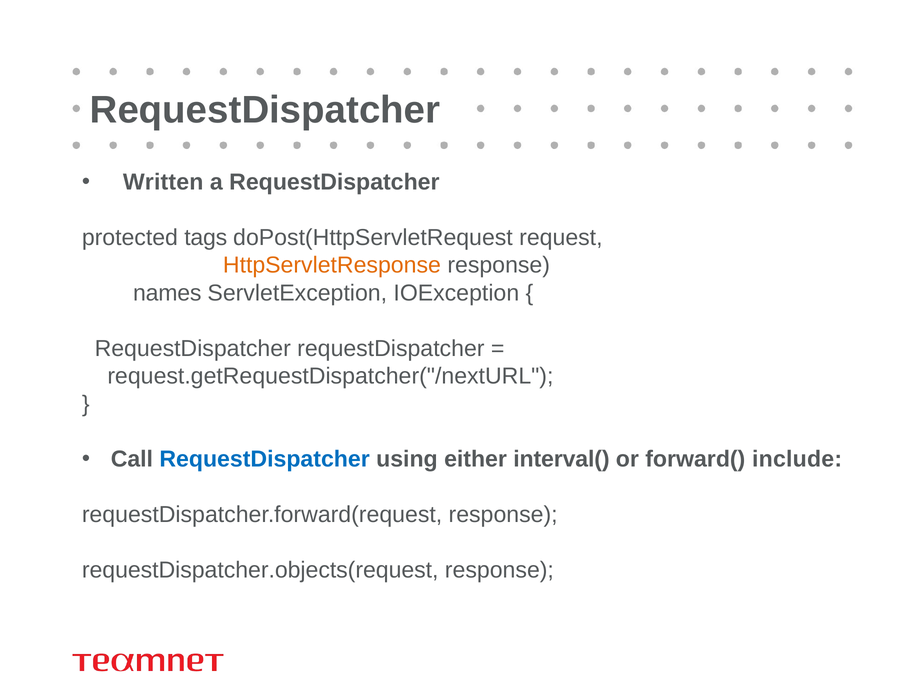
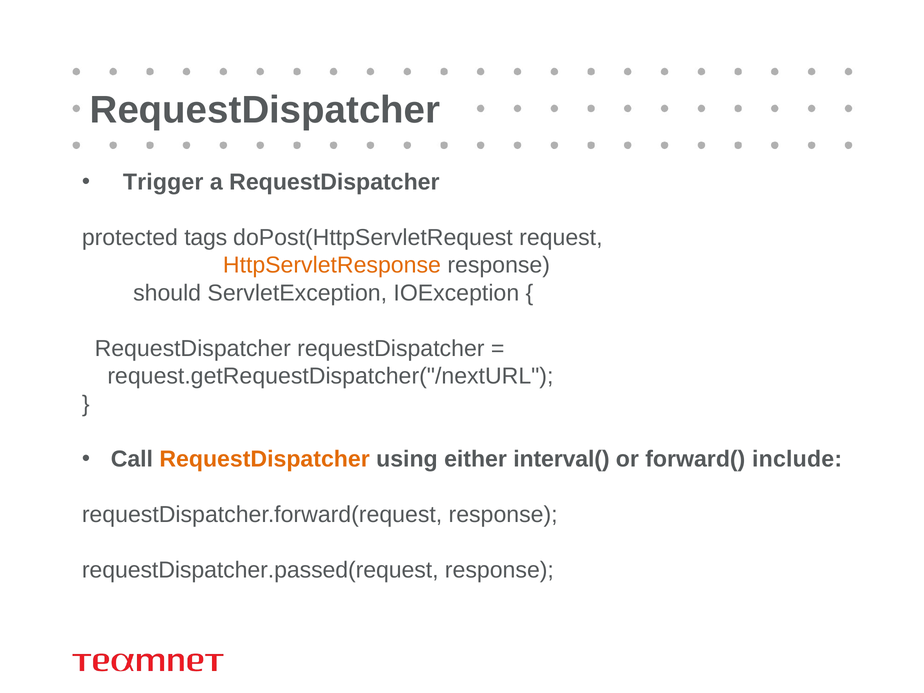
Written: Written -> Trigger
names: names -> should
RequestDispatcher at (265, 459) colour: blue -> orange
requestDispatcher.objects(request: requestDispatcher.objects(request -> requestDispatcher.passed(request
